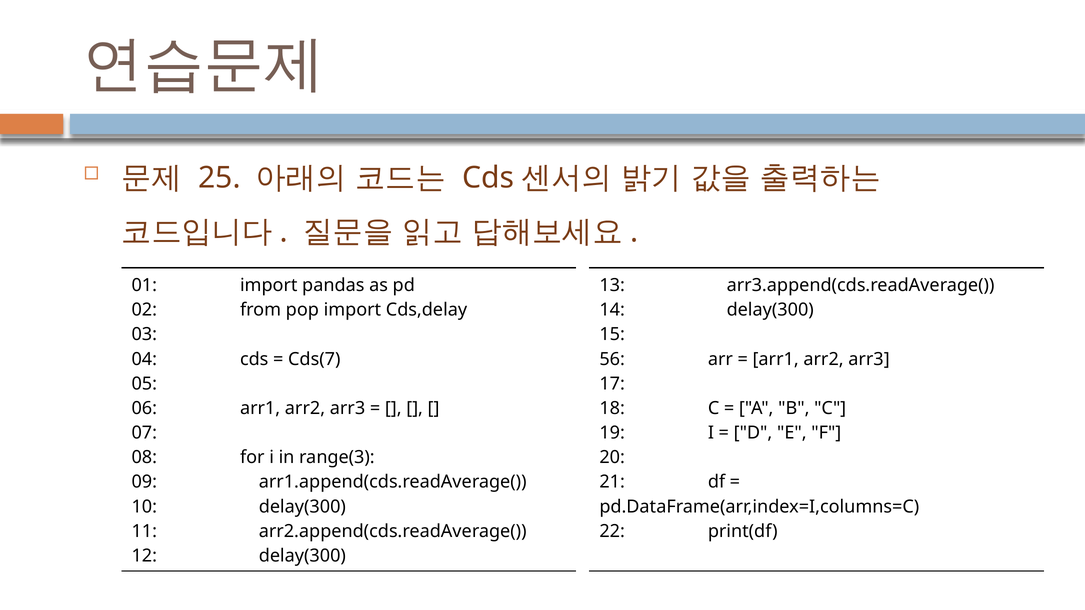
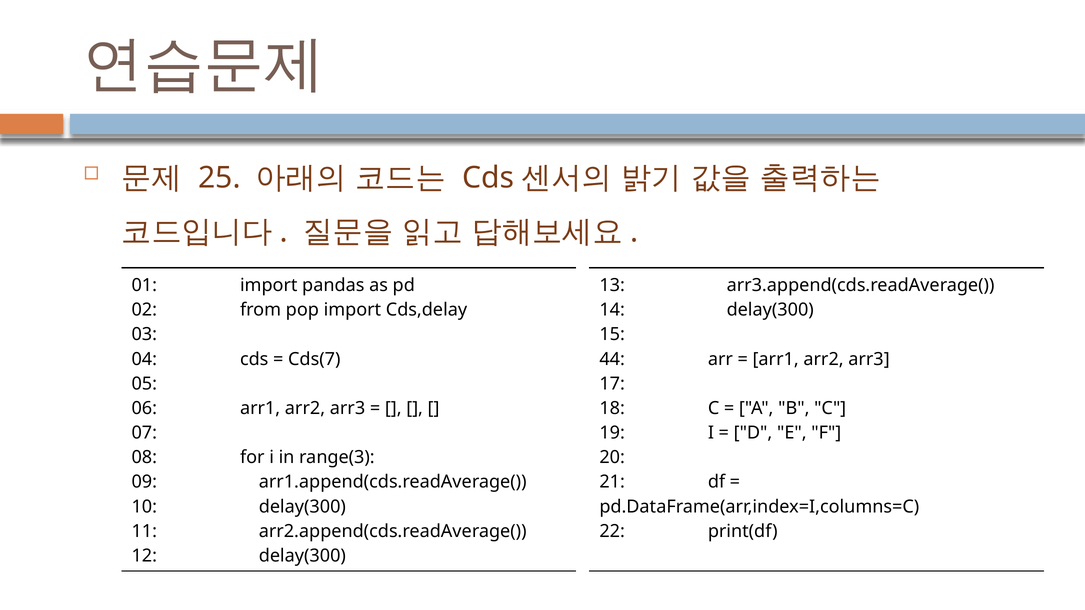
56: 56 -> 44
